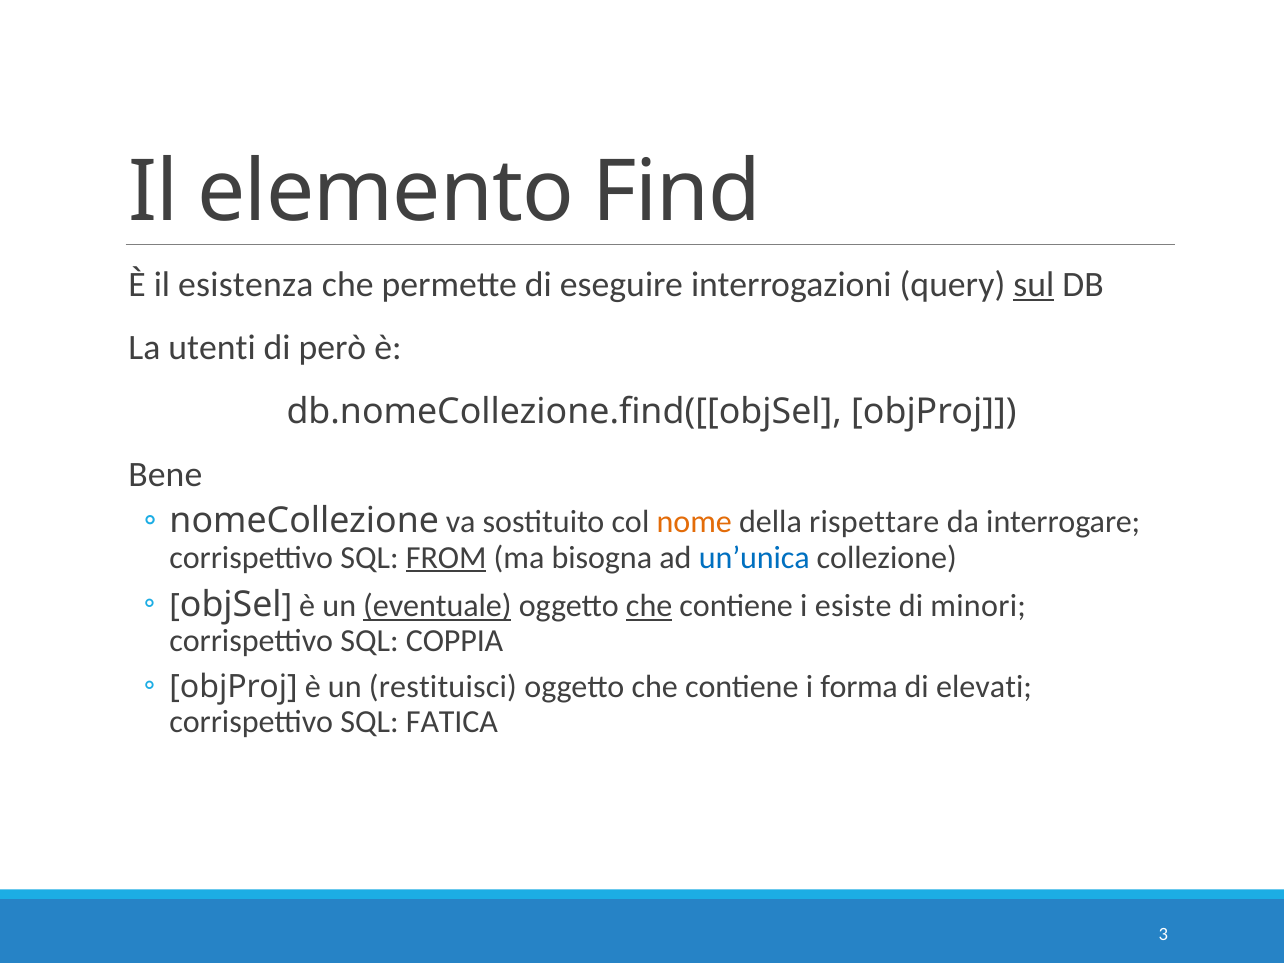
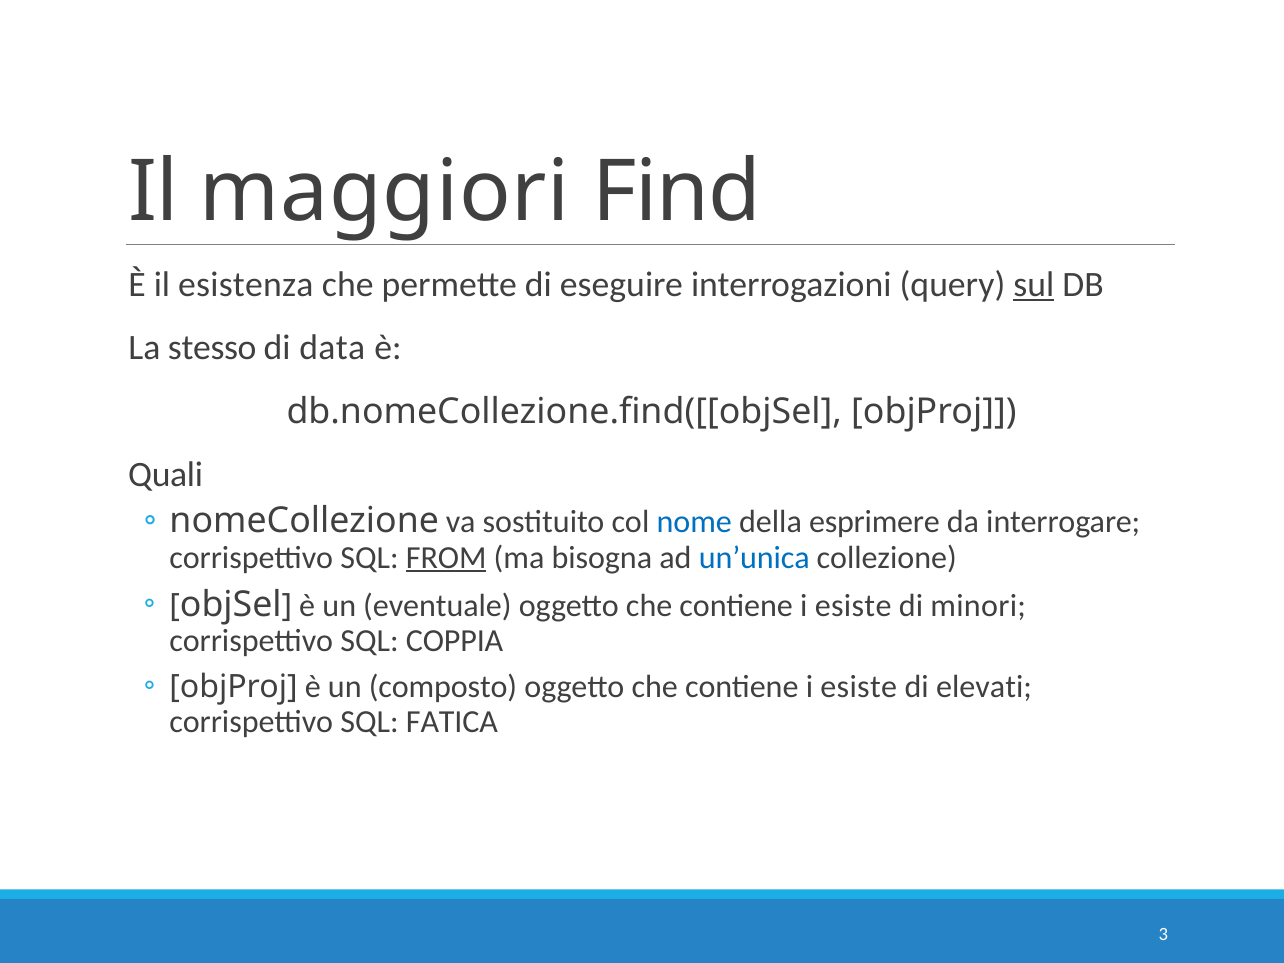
elemento: elemento -> maggiori
utenti: utenti -> stesso
però: però -> data
Bene: Bene -> Quali
nome colour: orange -> blue
rispettare: rispettare -> esprimere
eventuale underline: present -> none
che at (649, 606) underline: present -> none
restituisci: restituisci -> composto
forma at (859, 687): forma -> esiste
